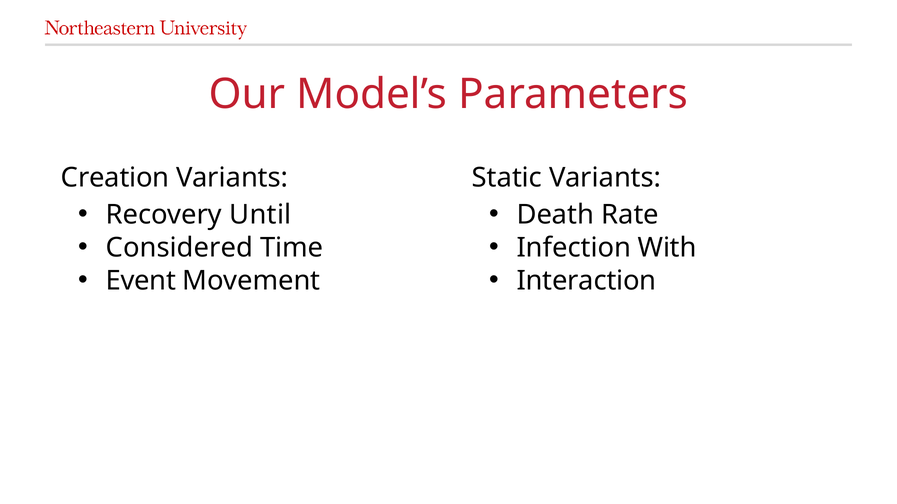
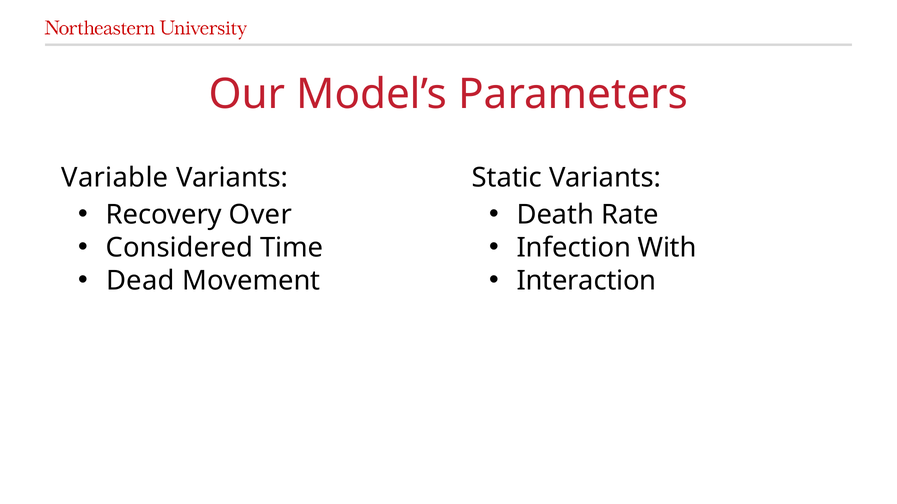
Creation: Creation -> Variable
Until: Until -> Over
Event: Event -> Dead
